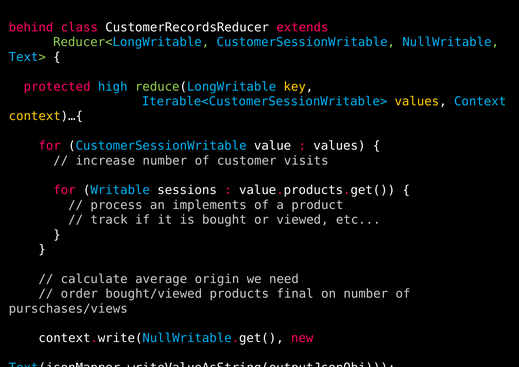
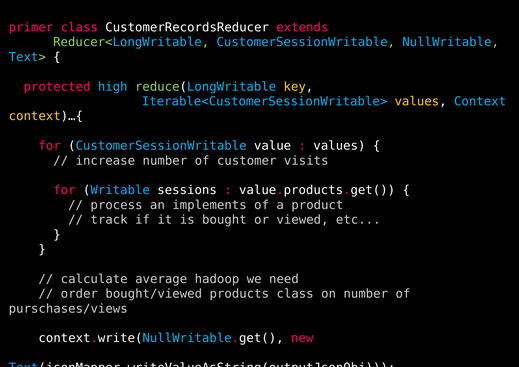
behind: behind -> primer
origin: origin -> hadoop
products final: final -> class
